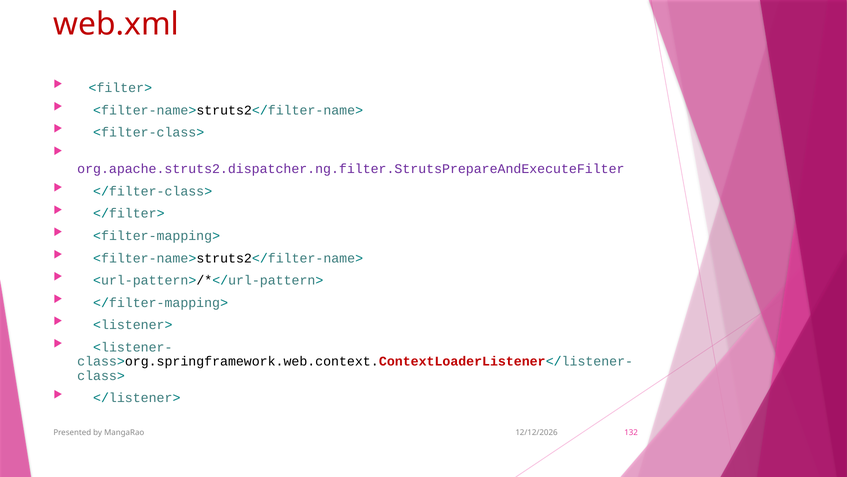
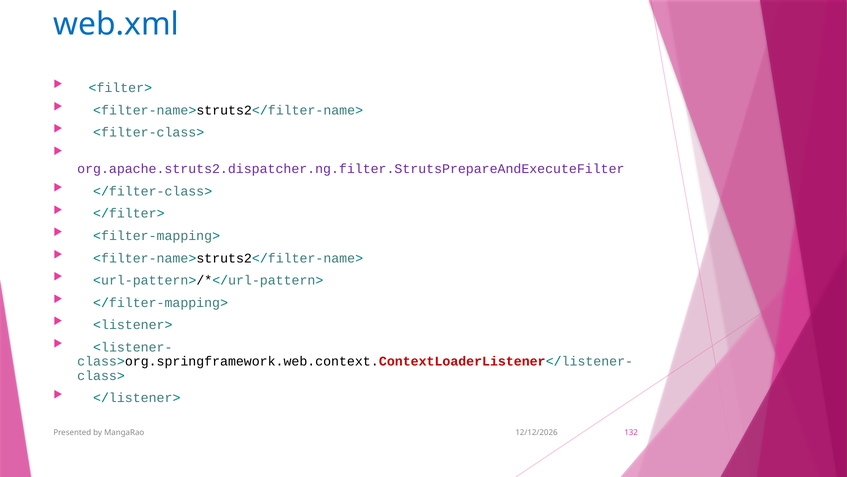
web.xml colour: red -> blue
